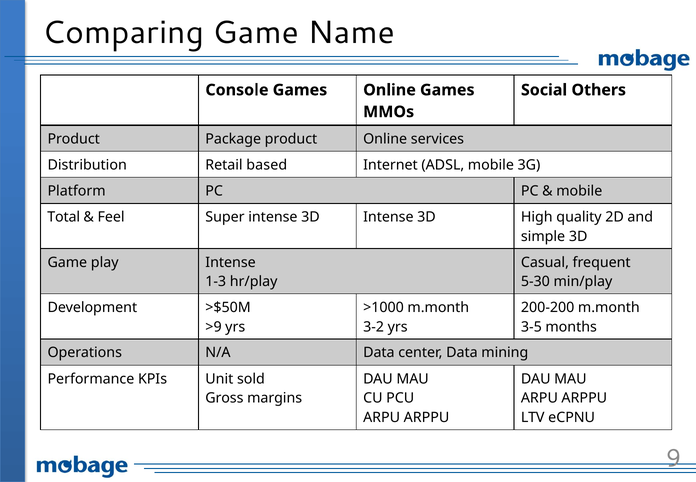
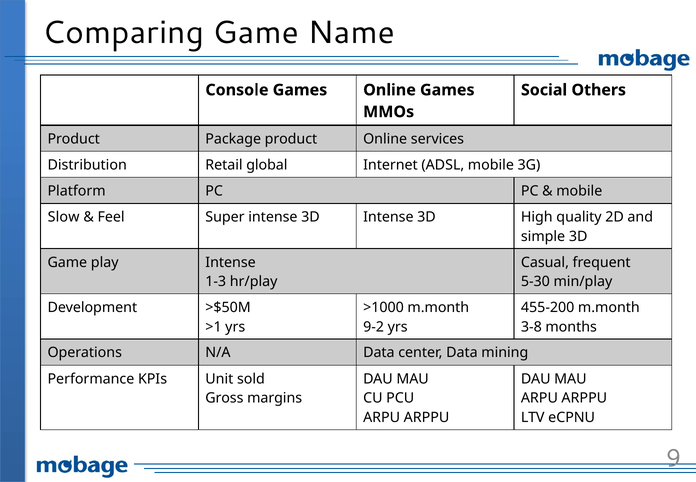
based: based -> global
Total: Total -> Slow
200-200: 200-200 -> 455-200
>9: >9 -> >1
3-2: 3-2 -> 9-2
3-5: 3-5 -> 3-8
